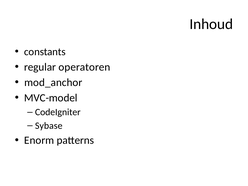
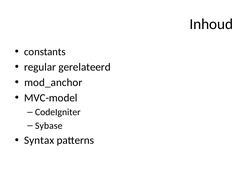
operatoren: operatoren -> gerelateerd
Enorm: Enorm -> Syntax
